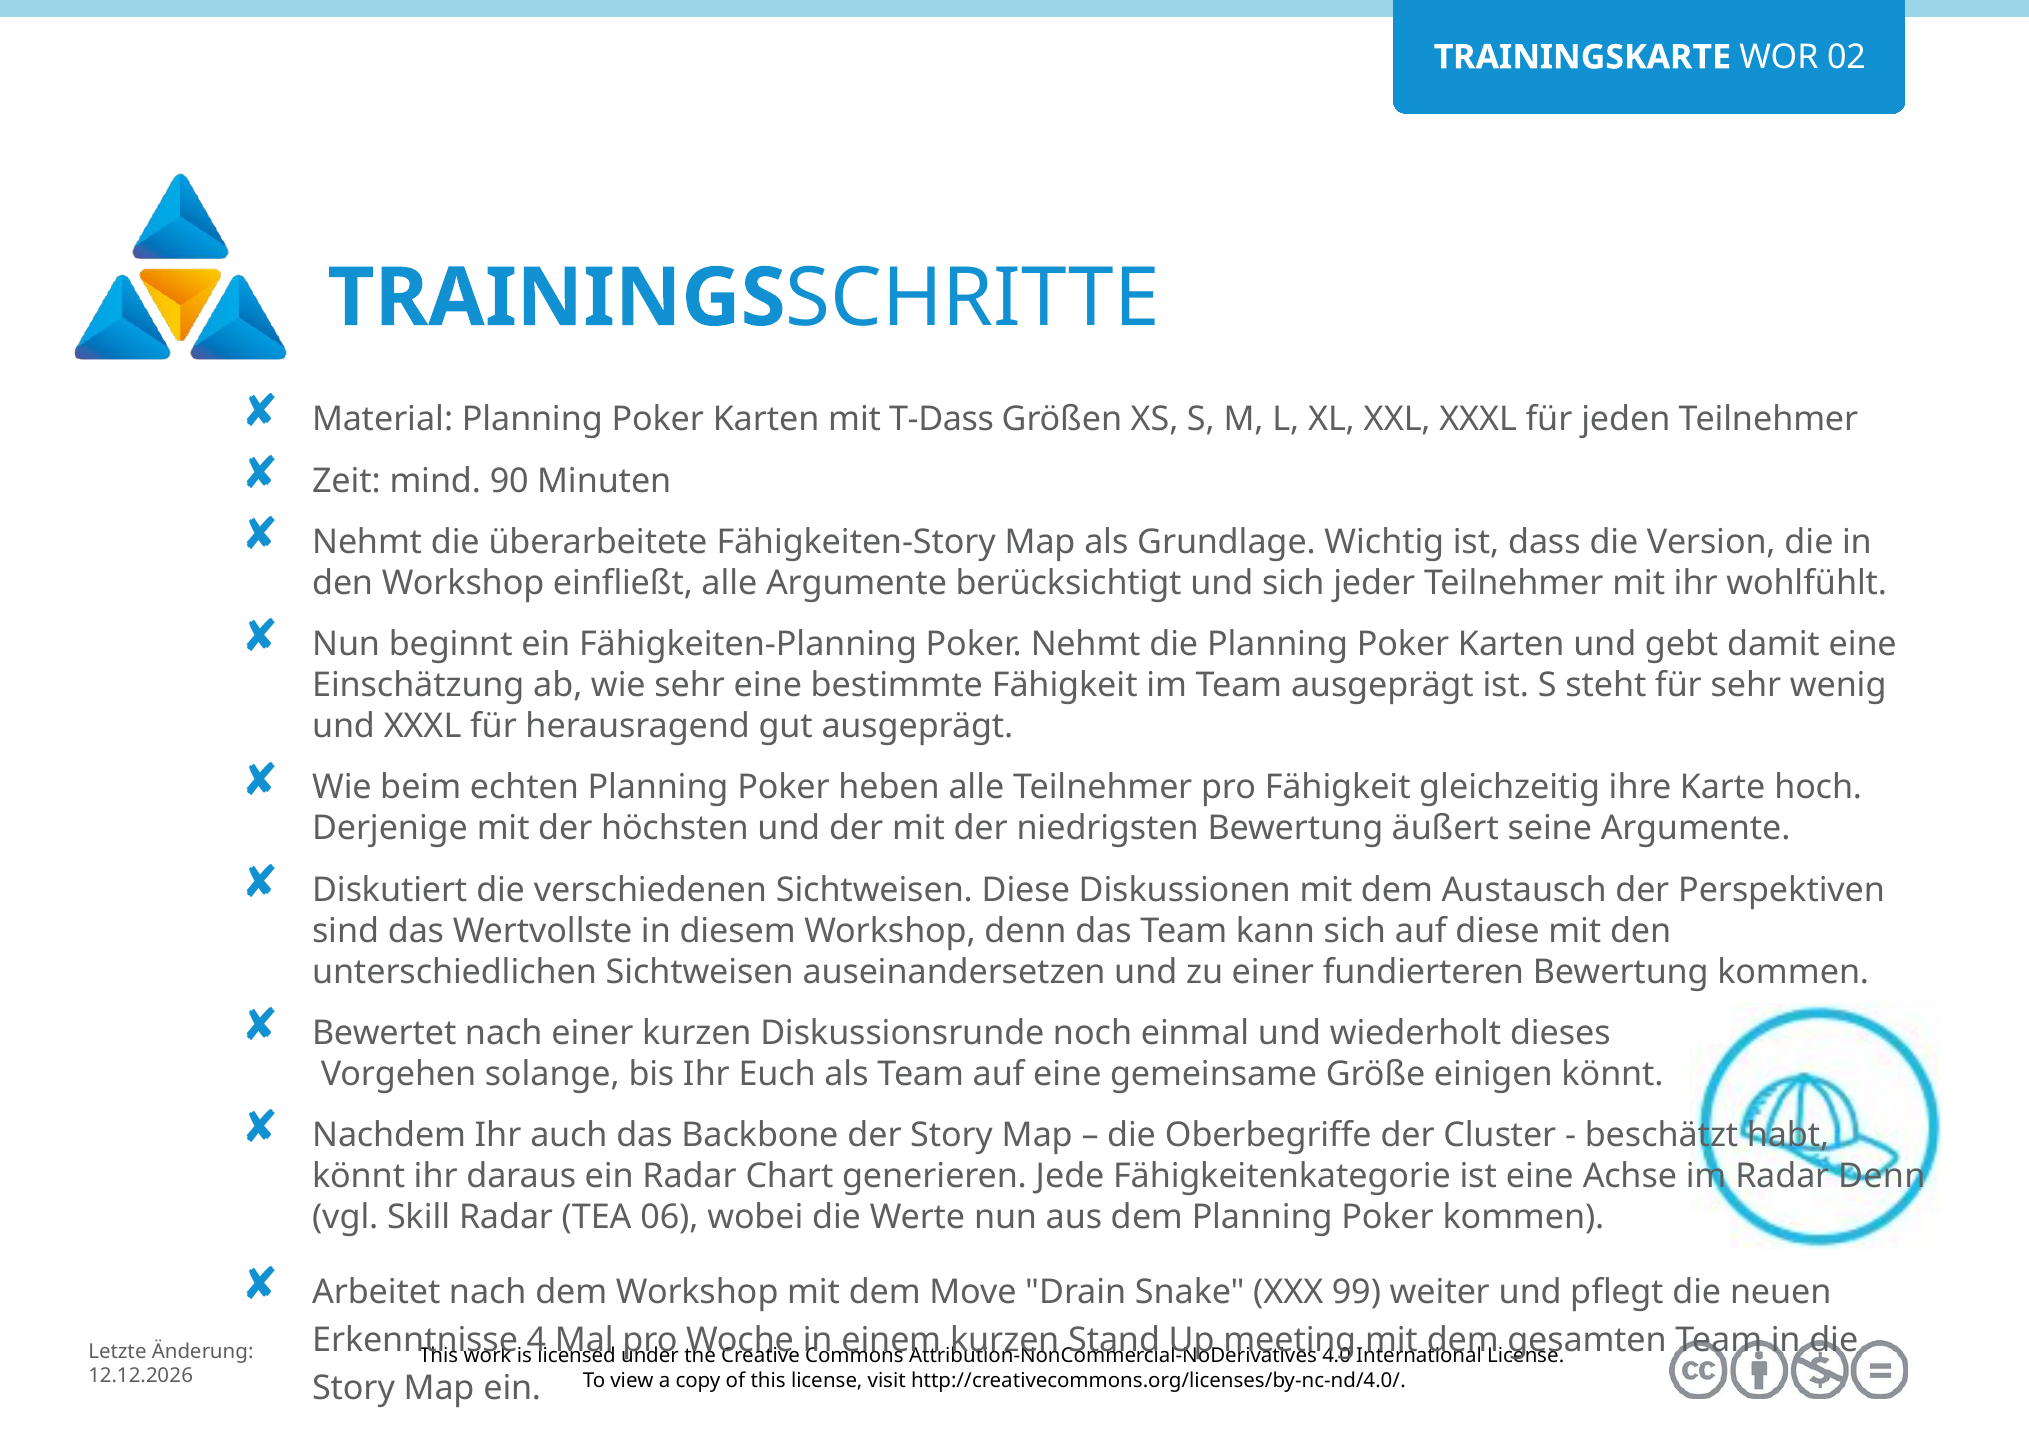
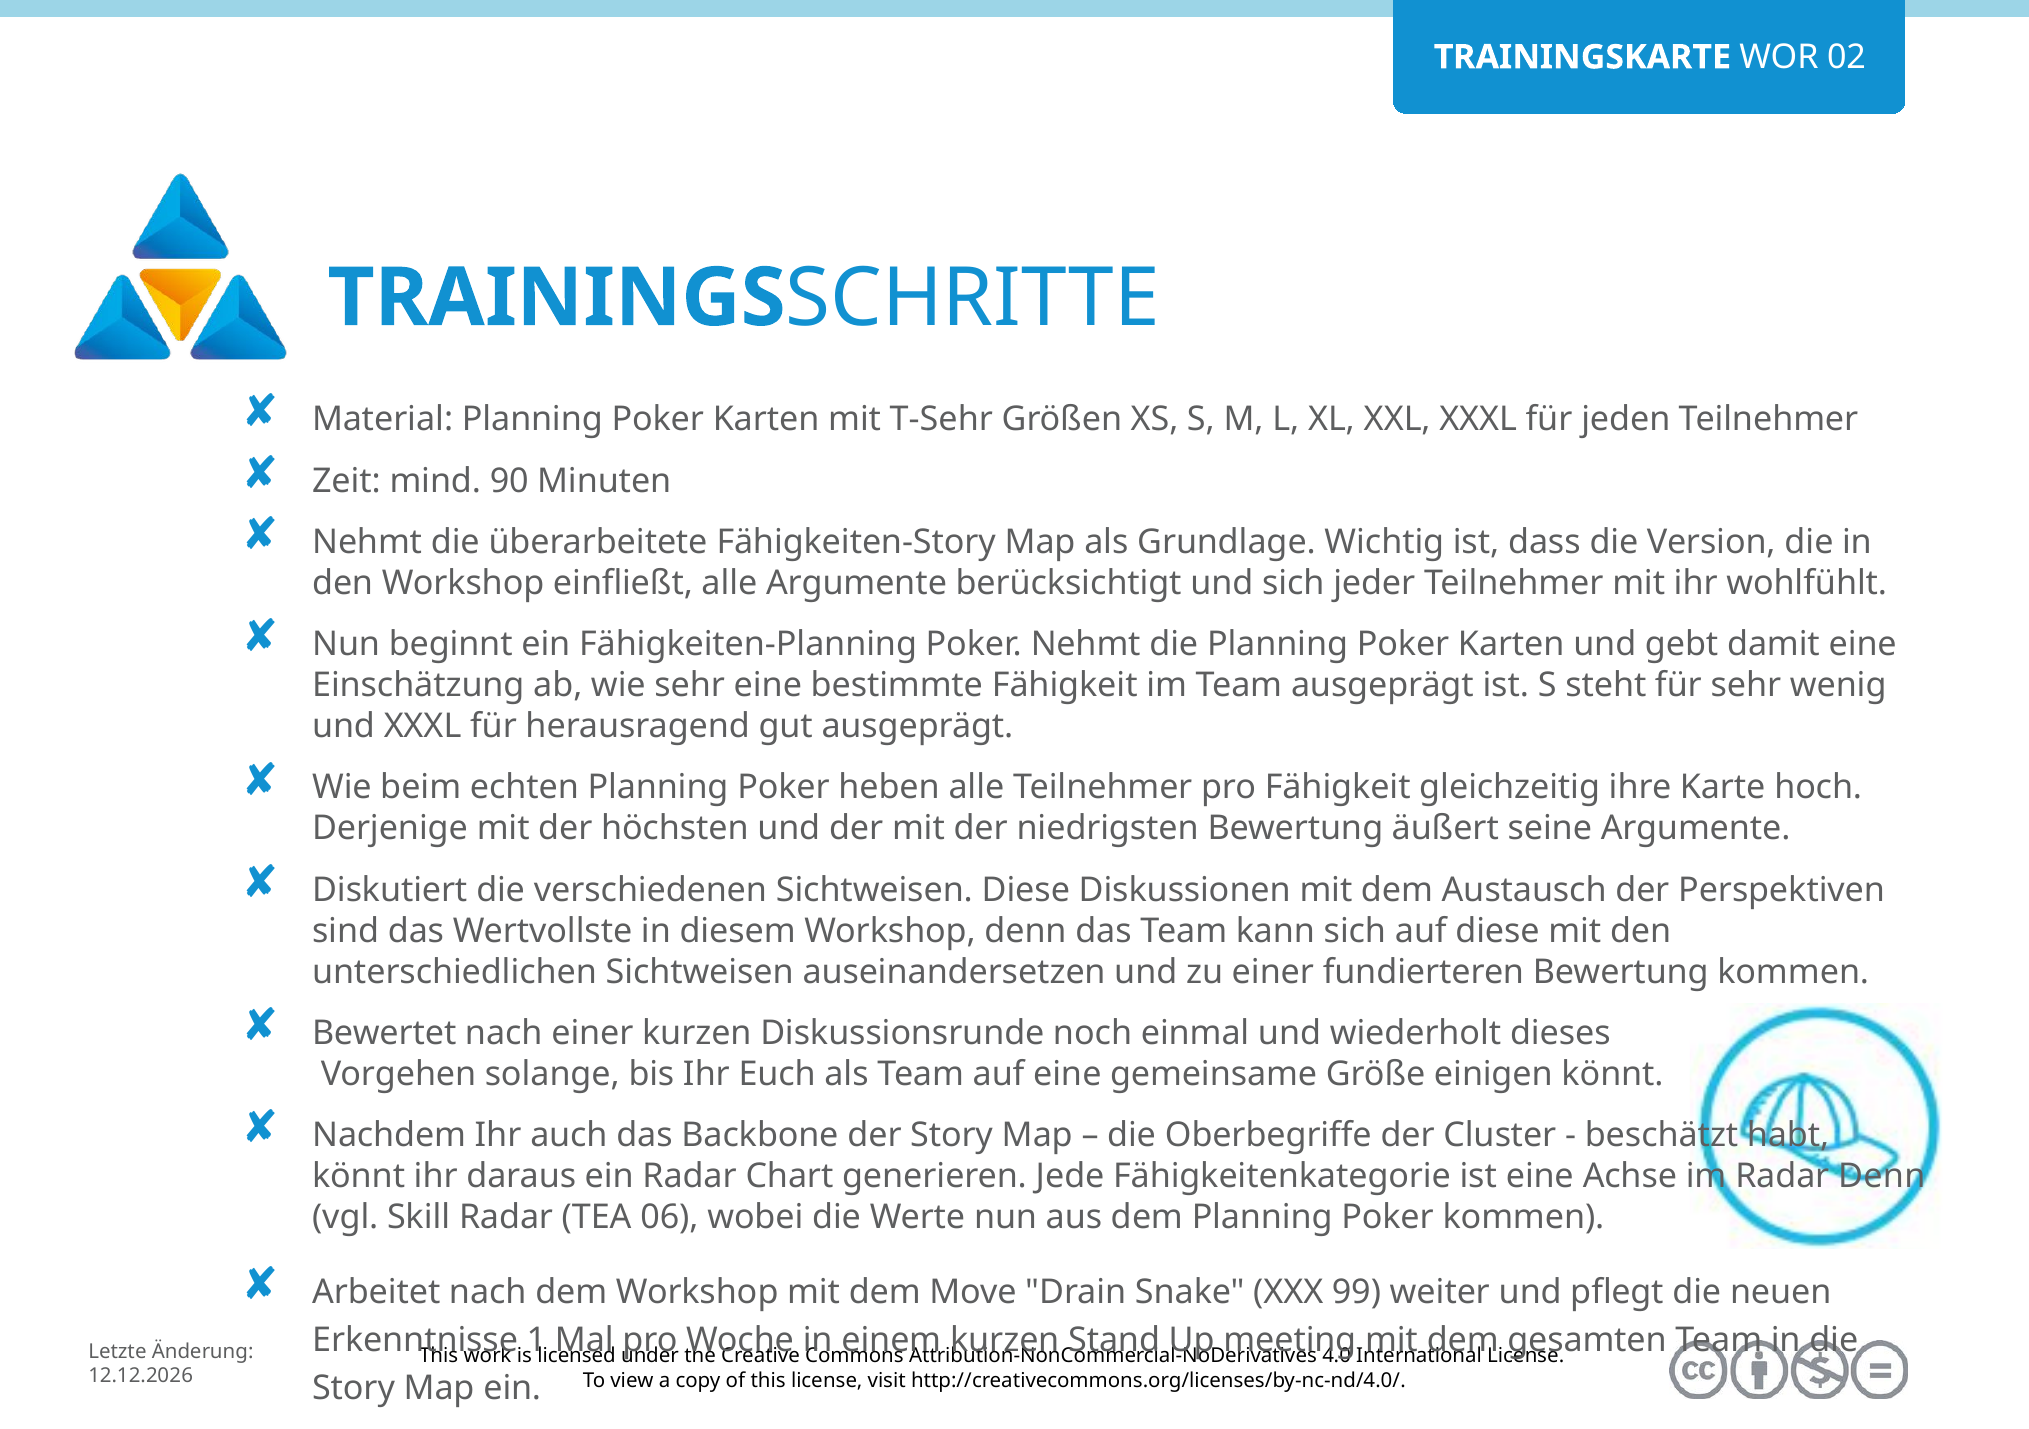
T-Dass: T-Dass -> T-Sehr
4: 4 -> 1
